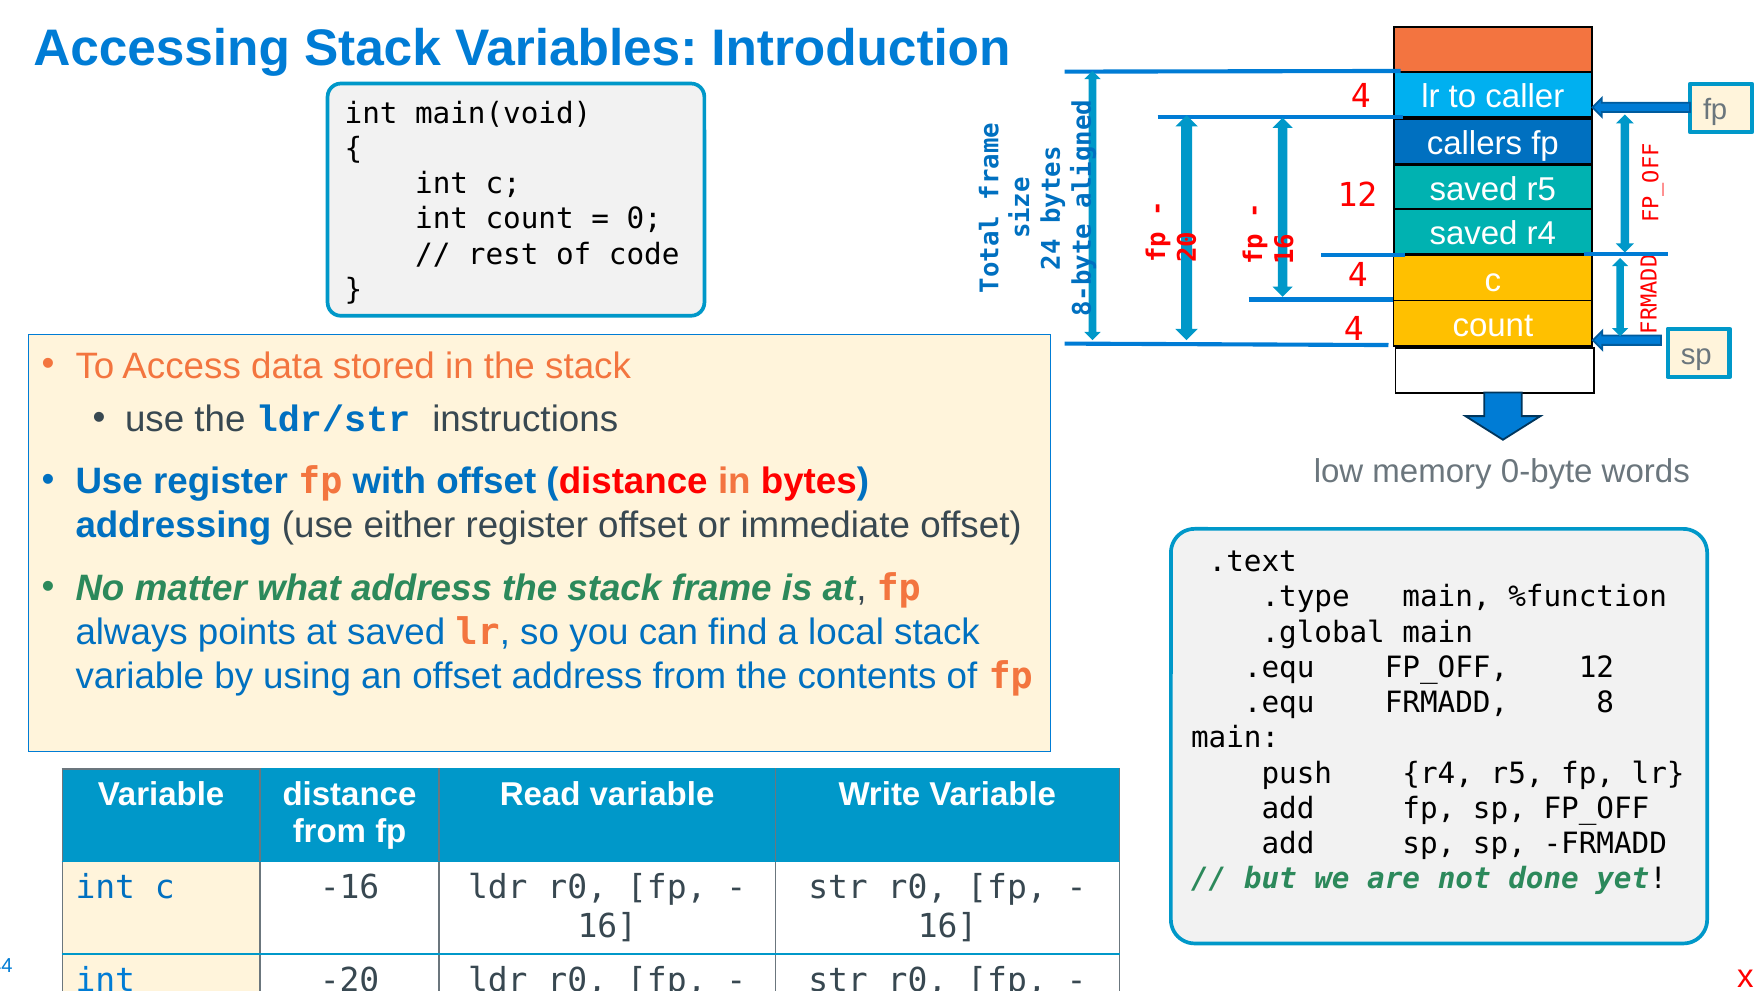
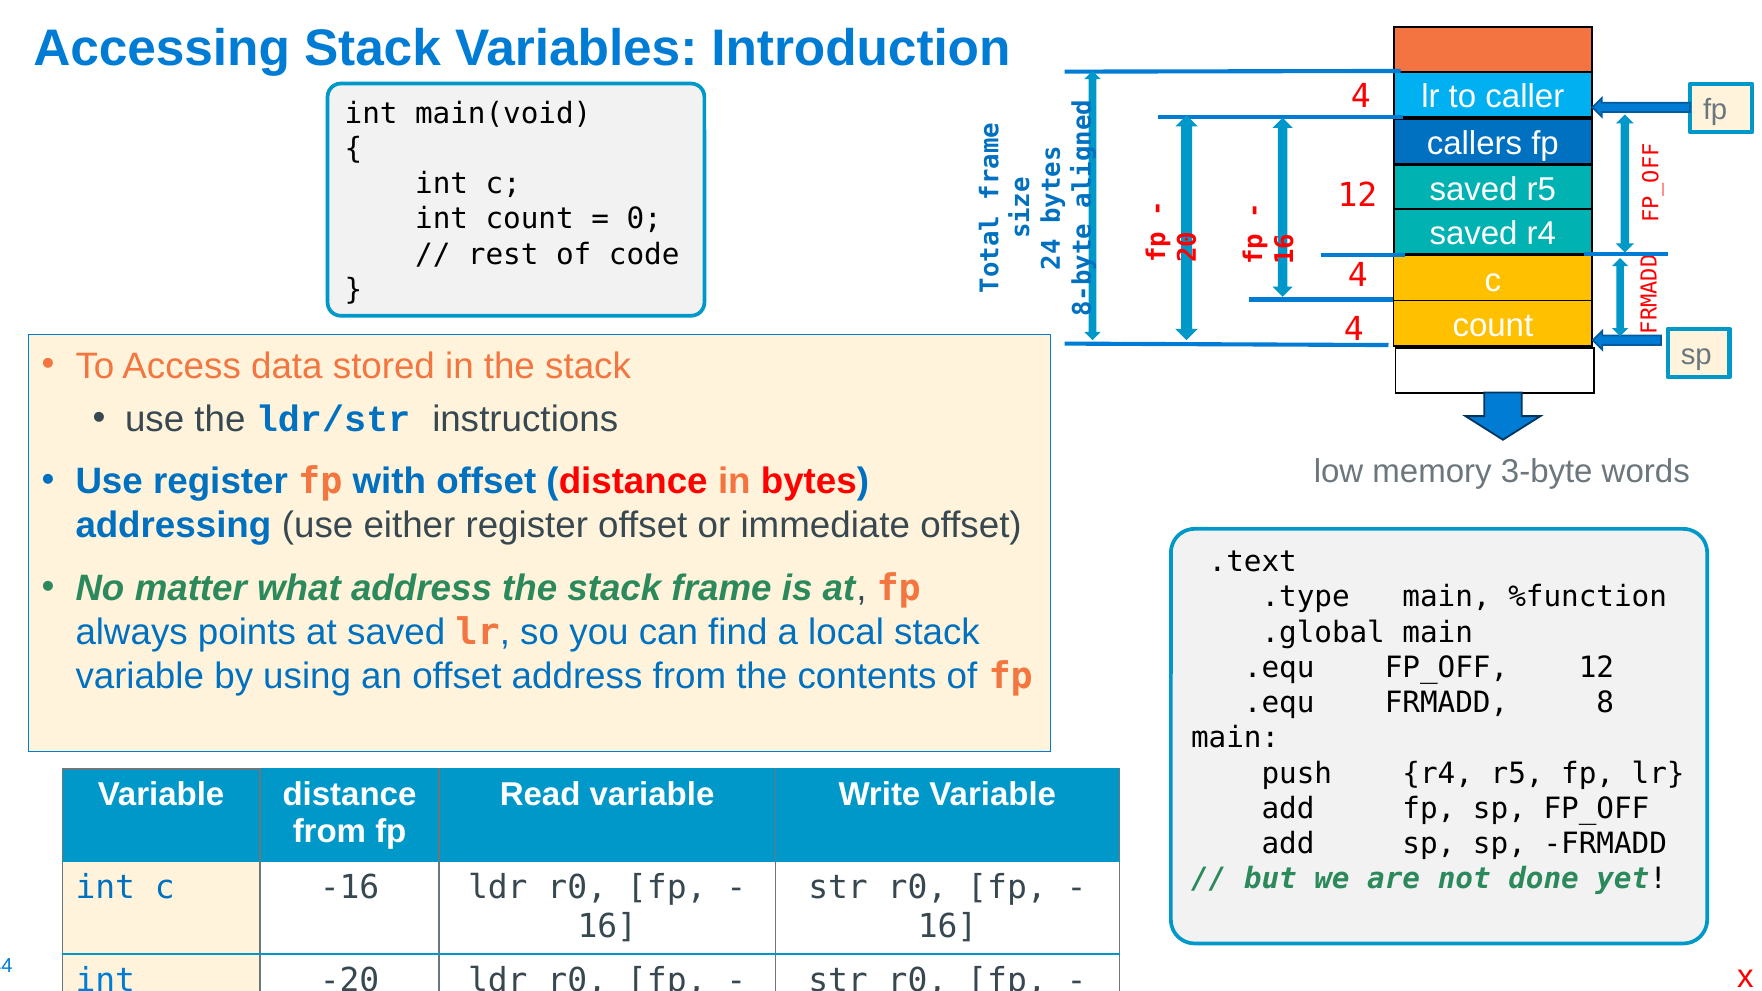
0-byte: 0-byte -> 3-byte
